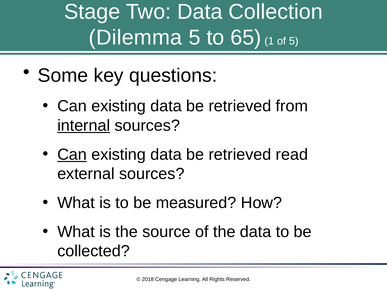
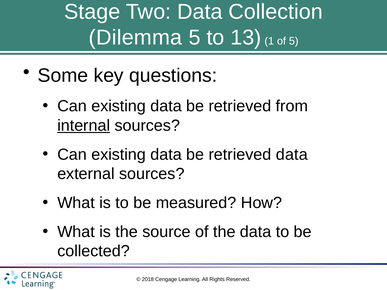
65: 65 -> 13
Can at (72, 155) underline: present -> none
retrieved read: read -> data
